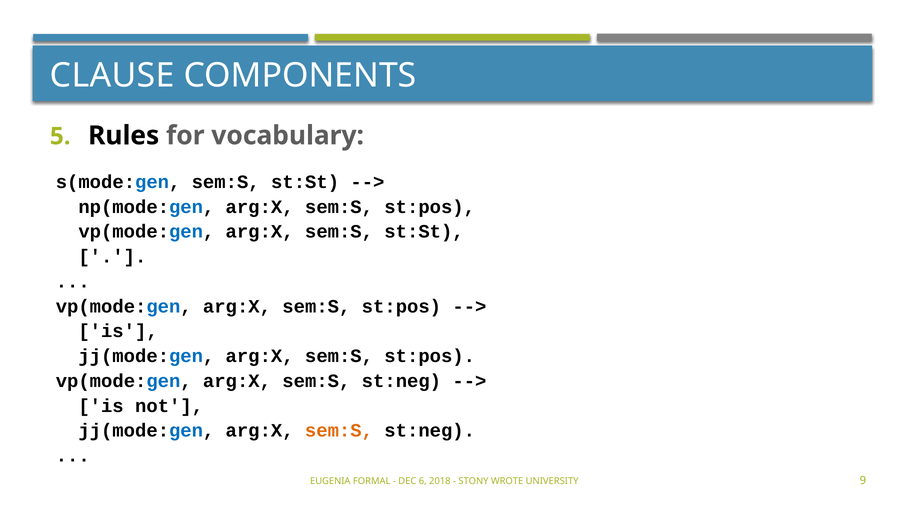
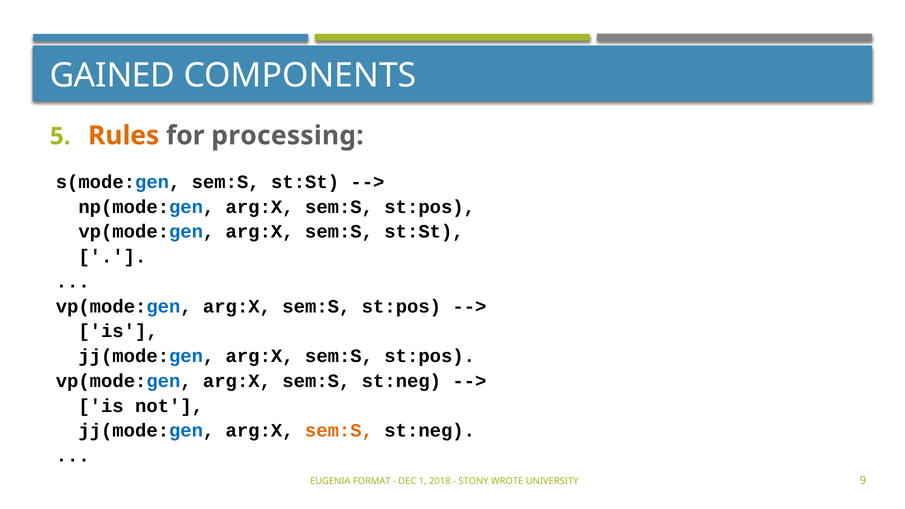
CLAUSE: CLAUSE -> GAINED
Rules colour: black -> orange
vocabulary: vocabulary -> processing
FORMAL: FORMAL -> FORMAT
6: 6 -> 1
